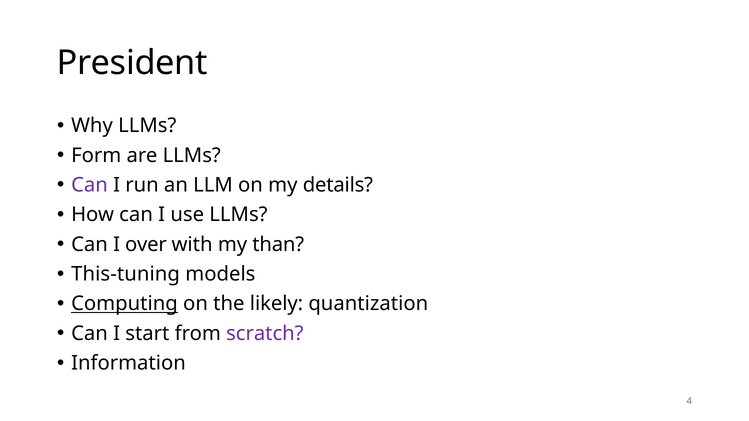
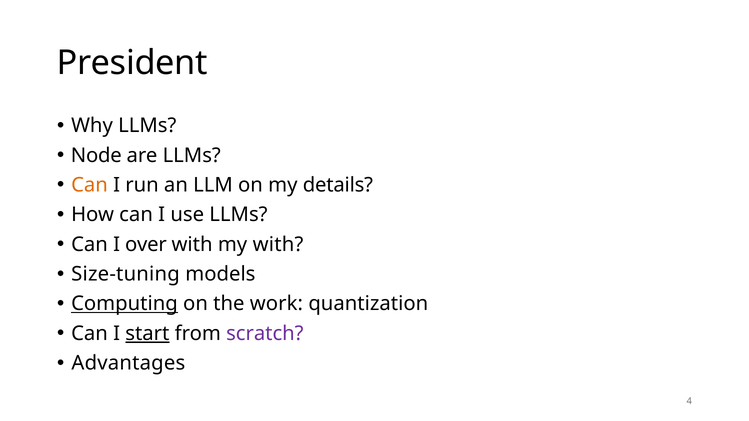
Form: Form -> Node
Can at (89, 185) colour: purple -> orange
my than: than -> with
This-tuning: This-tuning -> Size-tuning
likely: likely -> work
start underline: none -> present
Information: Information -> Advantages
